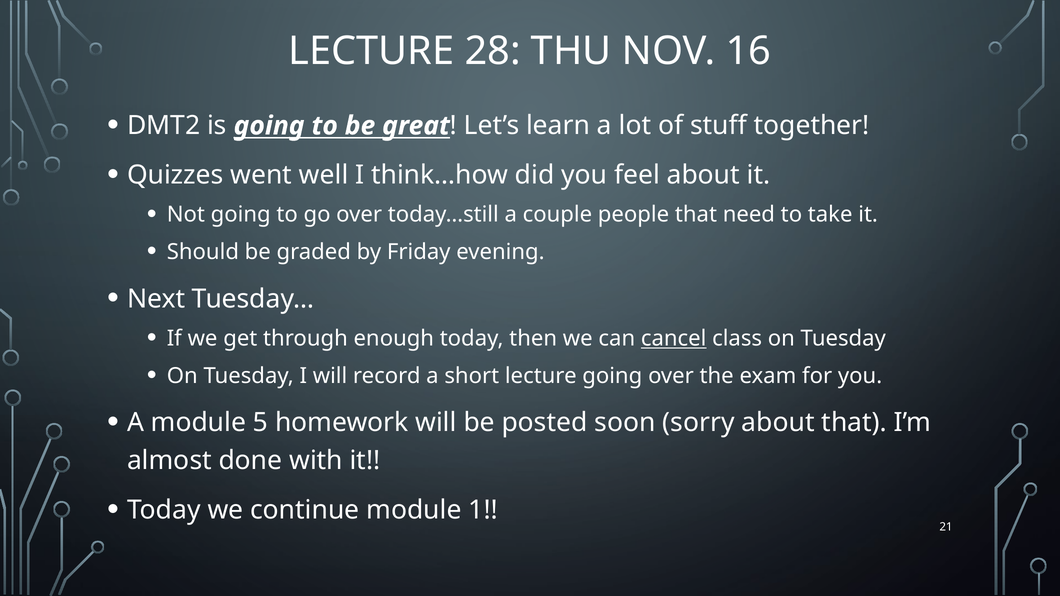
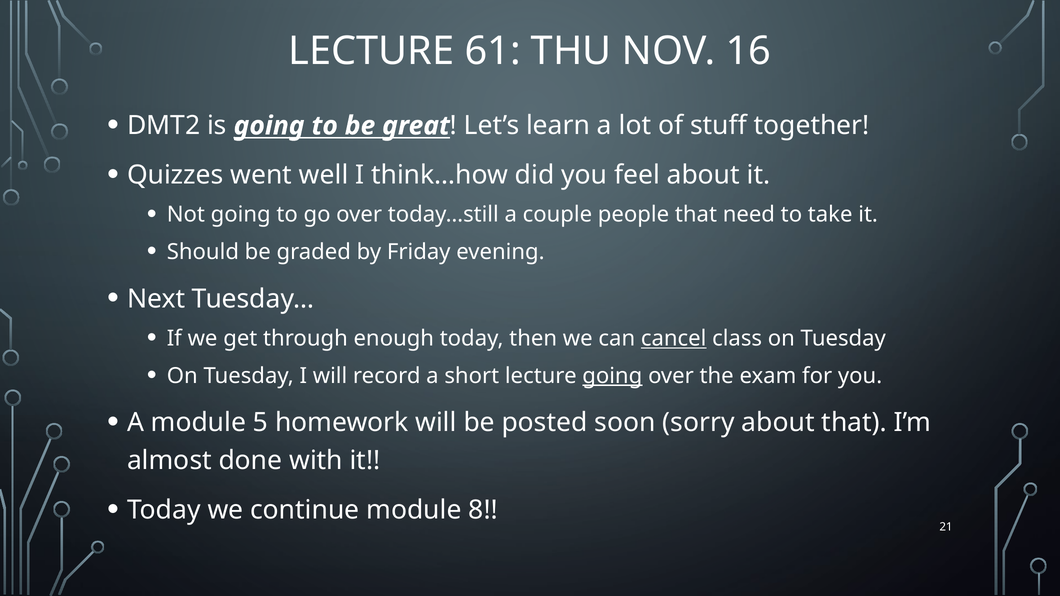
28: 28 -> 61
going at (612, 376) underline: none -> present
1: 1 -> 8
